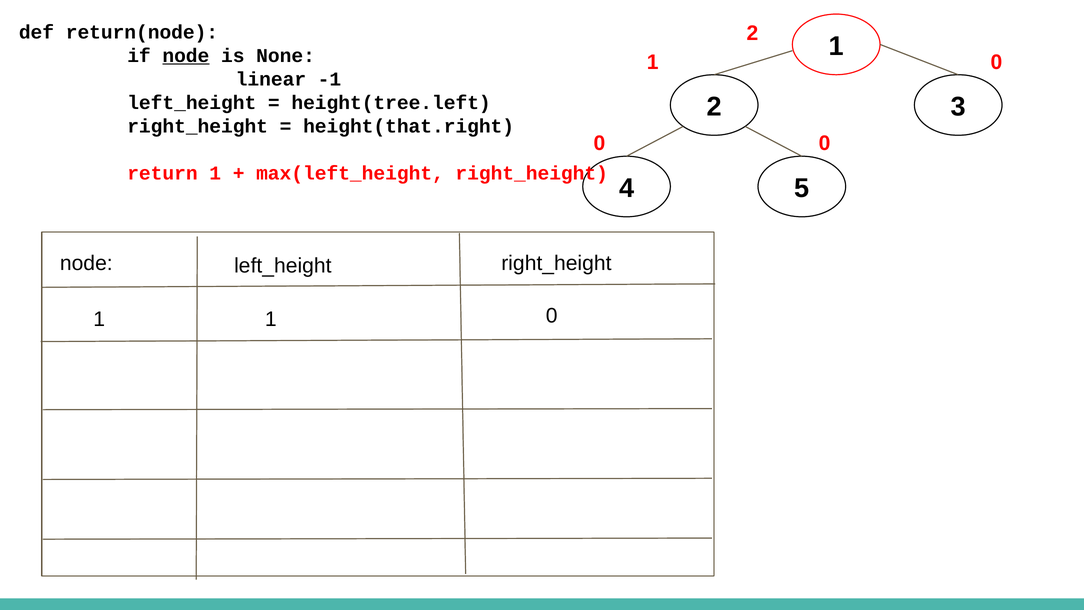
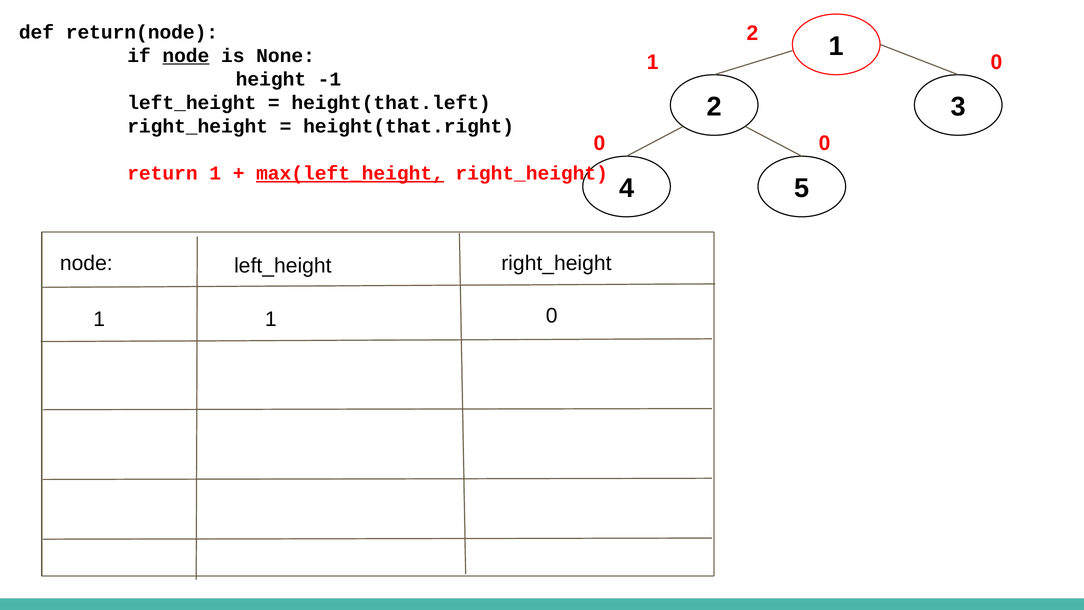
linear: linear -> height
height(tree.left: height(tree.left -> height(that.left
max(left_height underline: none -> present
